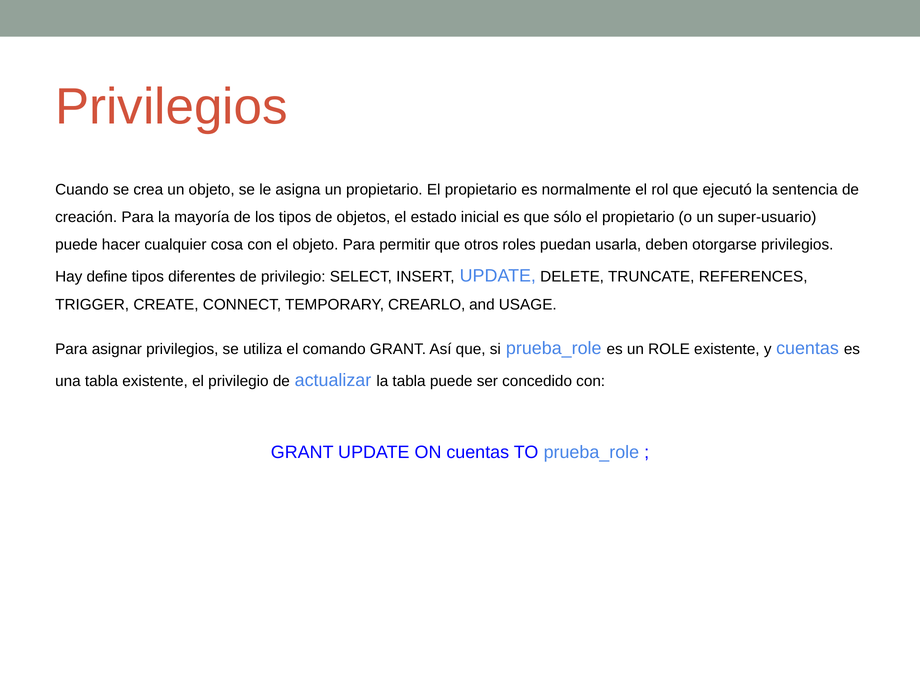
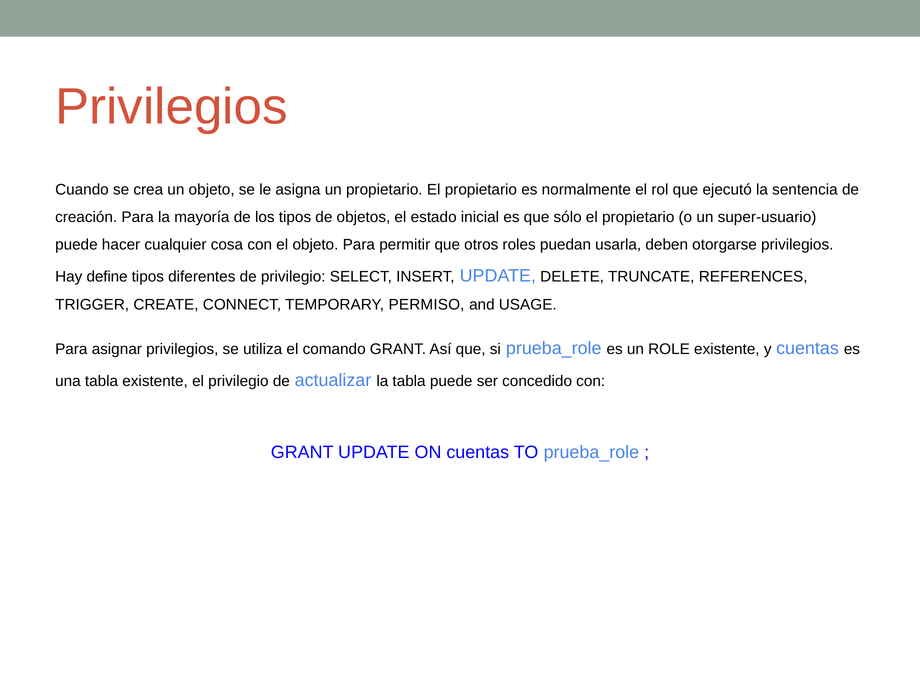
CREARLO: CREARLO -> PERMISO
